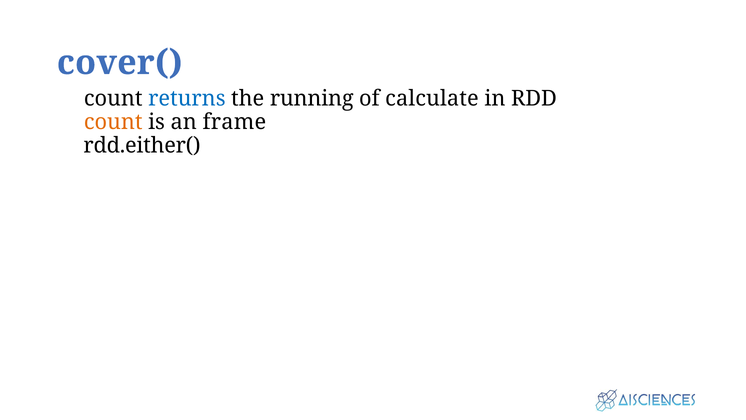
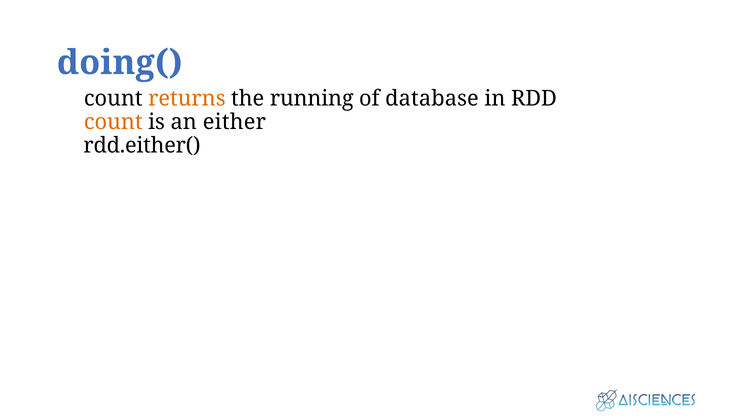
cover(: cover( -> doing(
returns colour: blue -> orange
calculate: calculate -> database
frame: frame -> either
